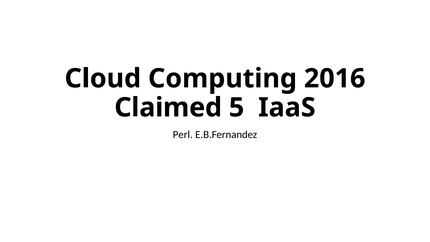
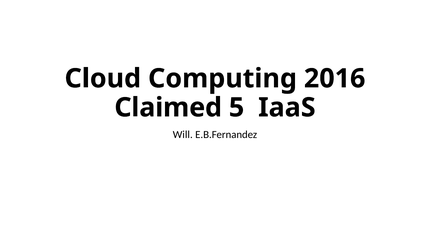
Perl: Perl -> Will
